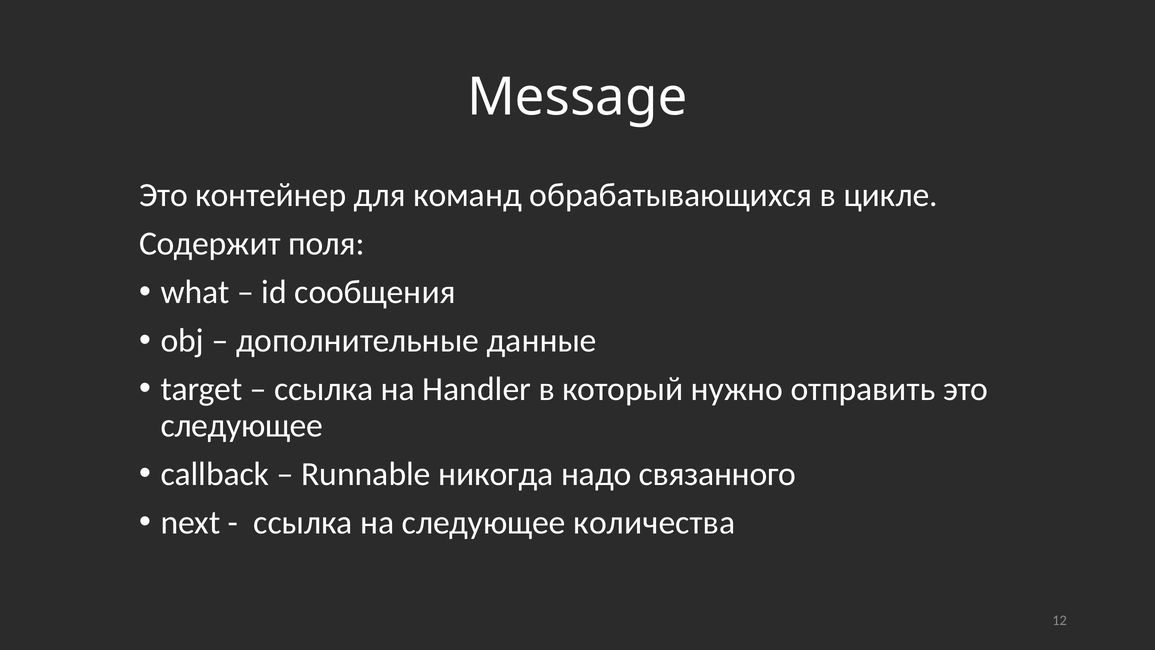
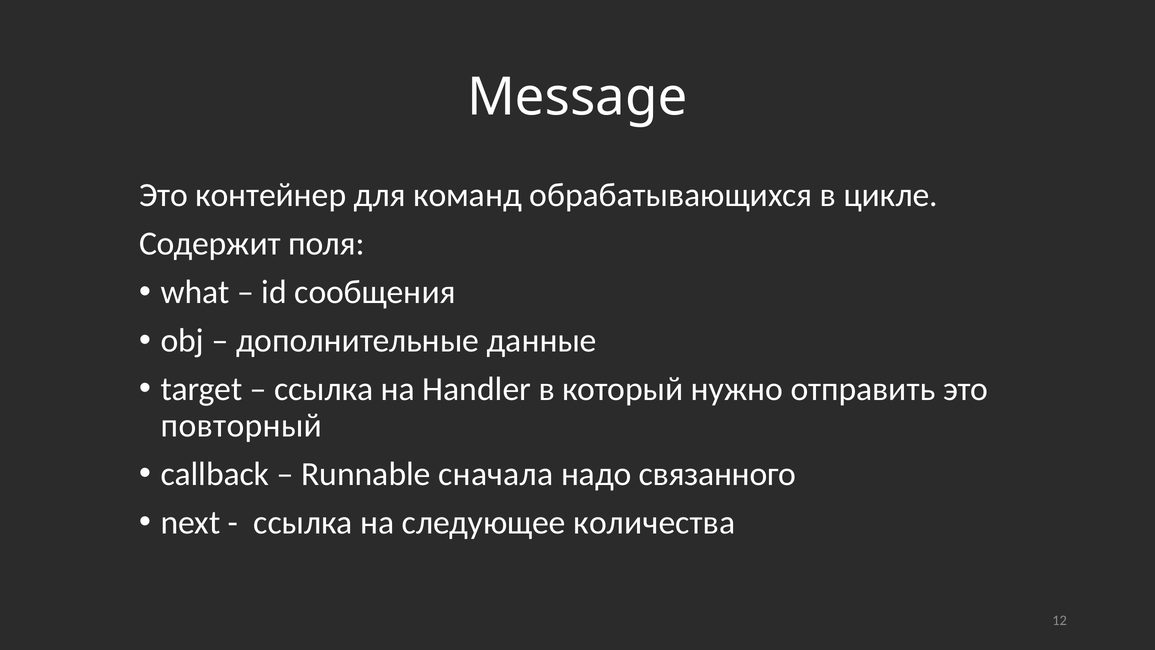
следующее at (242, 425): следующее -> повторный
никогда: никогда -> сначала
